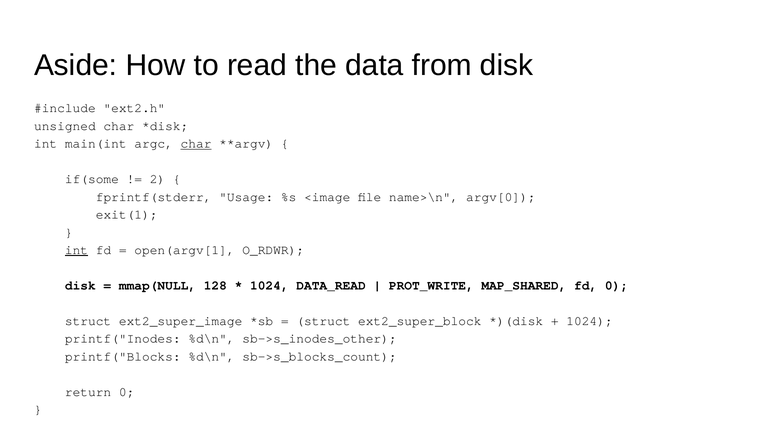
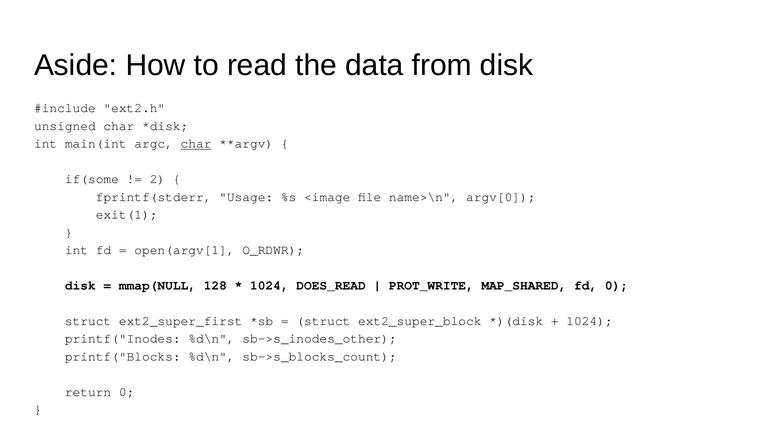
int at (76, 250) underline: present -> none
DATA_READ: DATA_READ -> DOES_READ
ext2_super_image: ext2_super_image -> ext2_super_first
